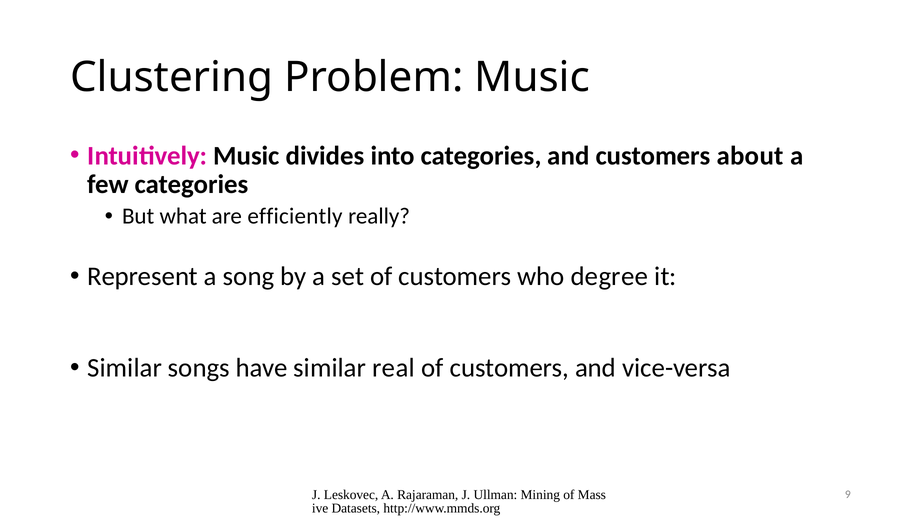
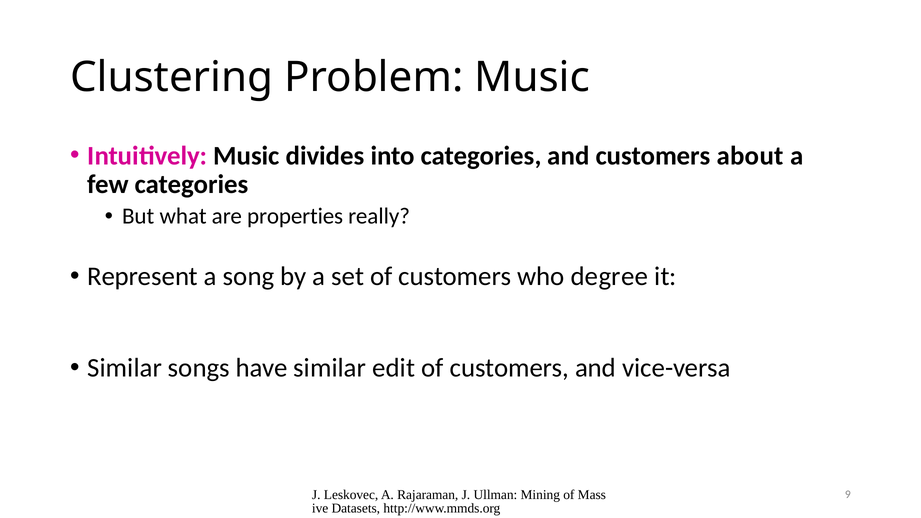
efficiently: efficiently -> properties
real: real -> edit
